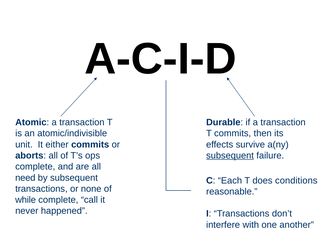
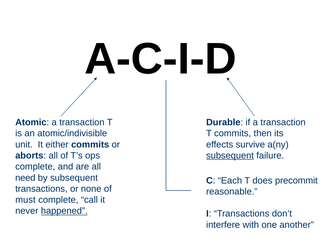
conditions: conditions -> precommit
while: while -> must
happened underline: none -> present
